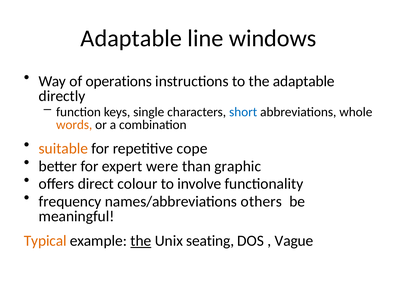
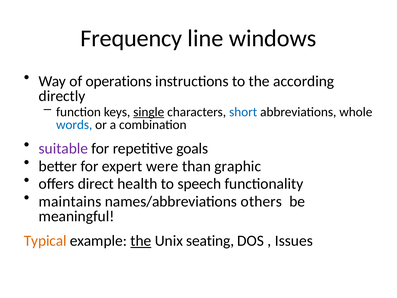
Adaptable at (131, 38): Adaptable -> Frequency
the adaptable: adaptable -> according
single underline: none -> present
words colour: orange -> blue
suitable colour: orange -> purple
cope: cope -> goals
colour: colour -> health
involve: involve -> speech
frequency: frequency -> maintains
Vague: Vague -> Issues
